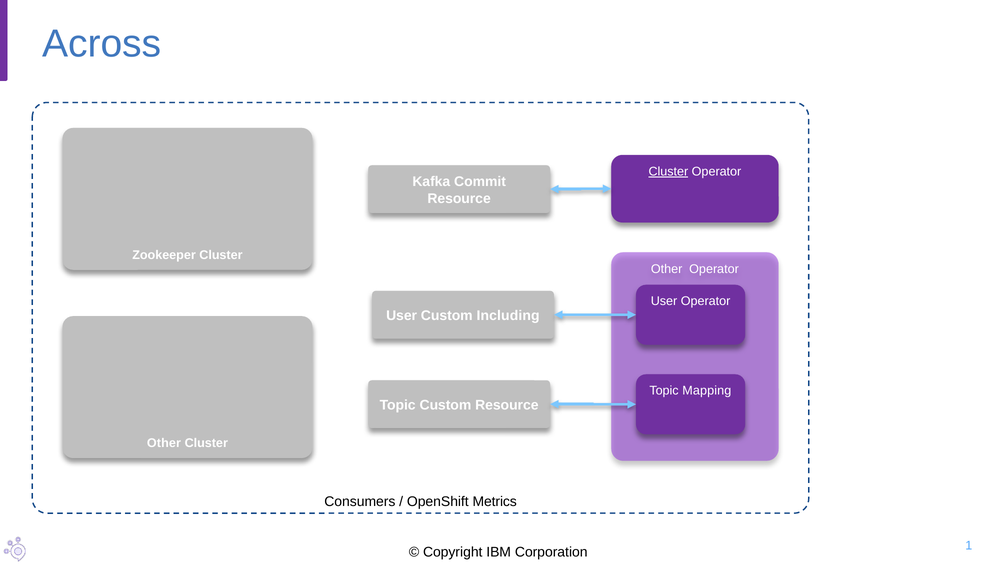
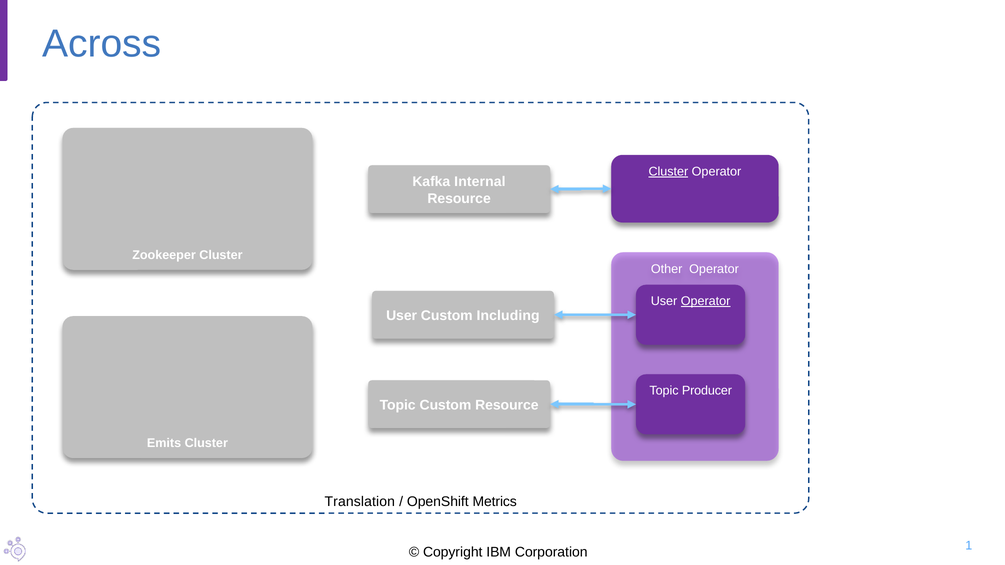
Commit: Commit -> Internal
Operator at (706, 301) underline: none -> present
Mapping: Mapping -> Producer
Other at (164, 444): Other -> Emits
Consumers: Consumers -> Translation
